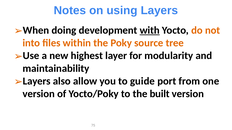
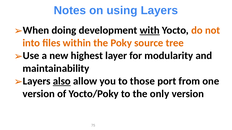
also underline: none -> present
guide: guide -> those
built: built -> only
